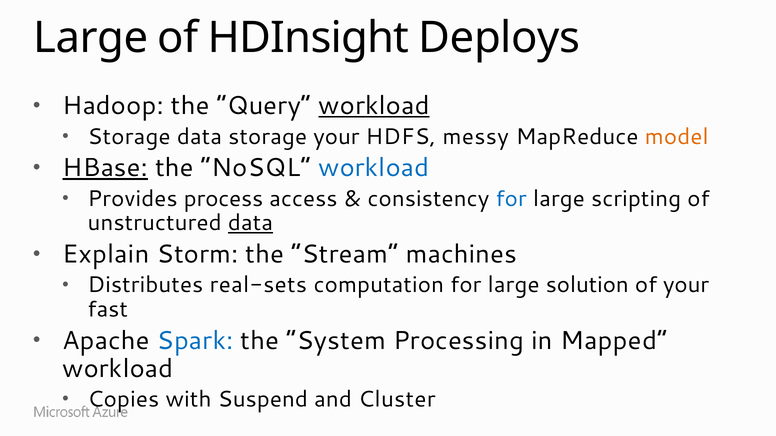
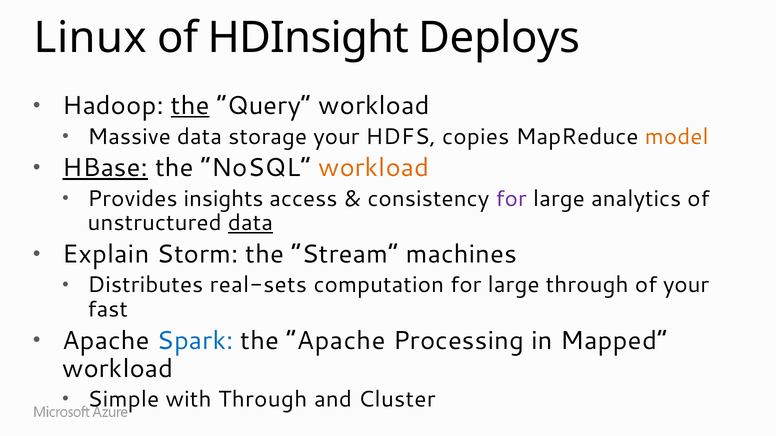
Large at (91, 38): Large -> Linux
the at (190, 106) underline: none -> present
workload at (374, 106) underline: present -> none
Storage at (129, 137): Storage -> Massive
messy: messy -> copies
workload at (374, 168) colour: blue -> orange
process: process -> insights
for at (511, 199) colour: blue -> purple
scripting: scripting -> analytics
large solution: solution -> through
the System: System -> Apache
Copies: Copies -> Simple
with Suspend: Suspend -> Through
